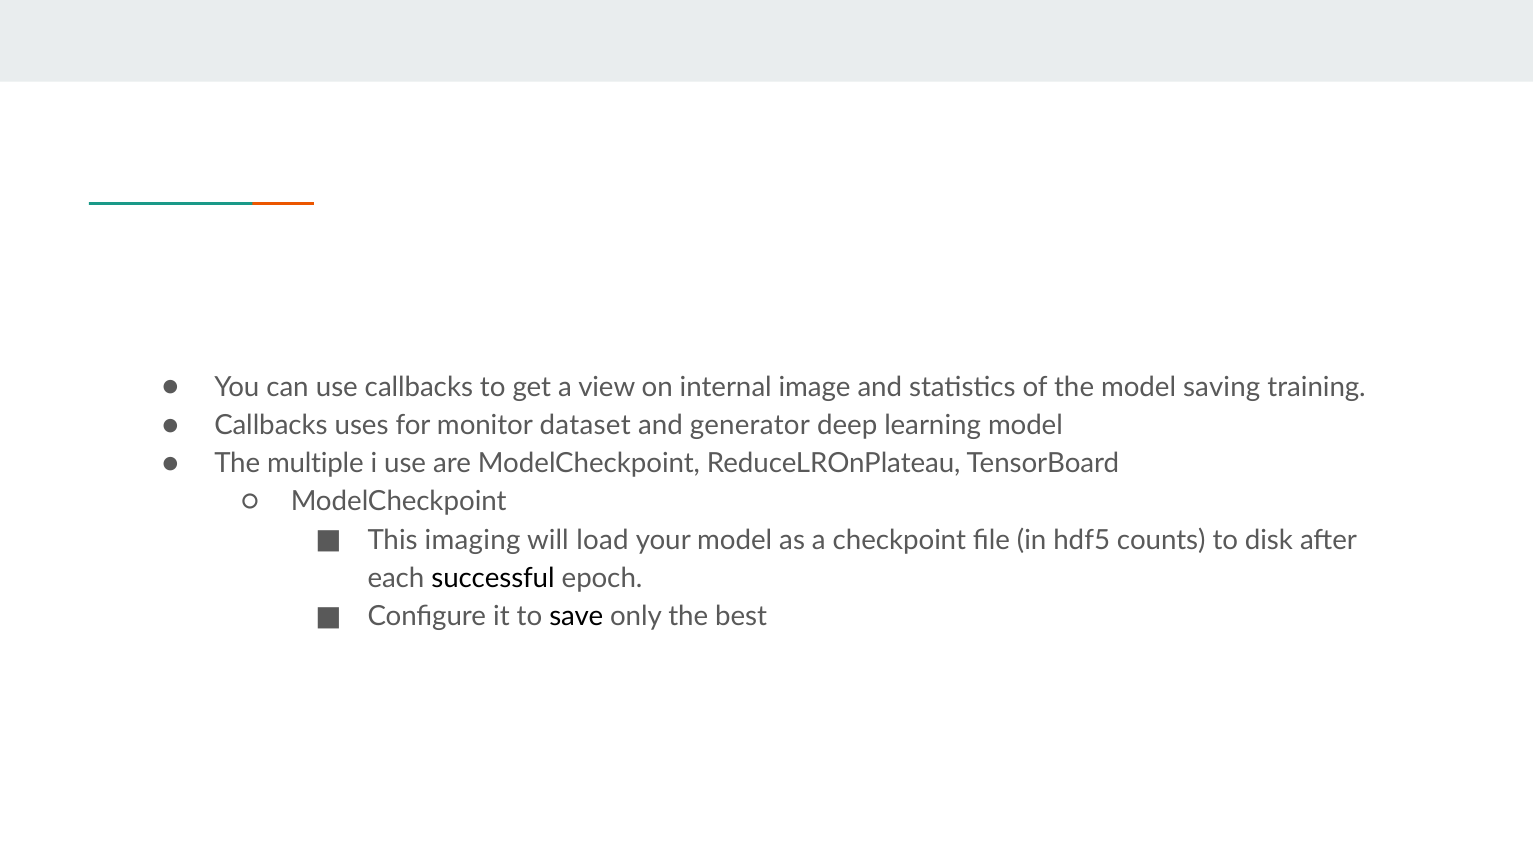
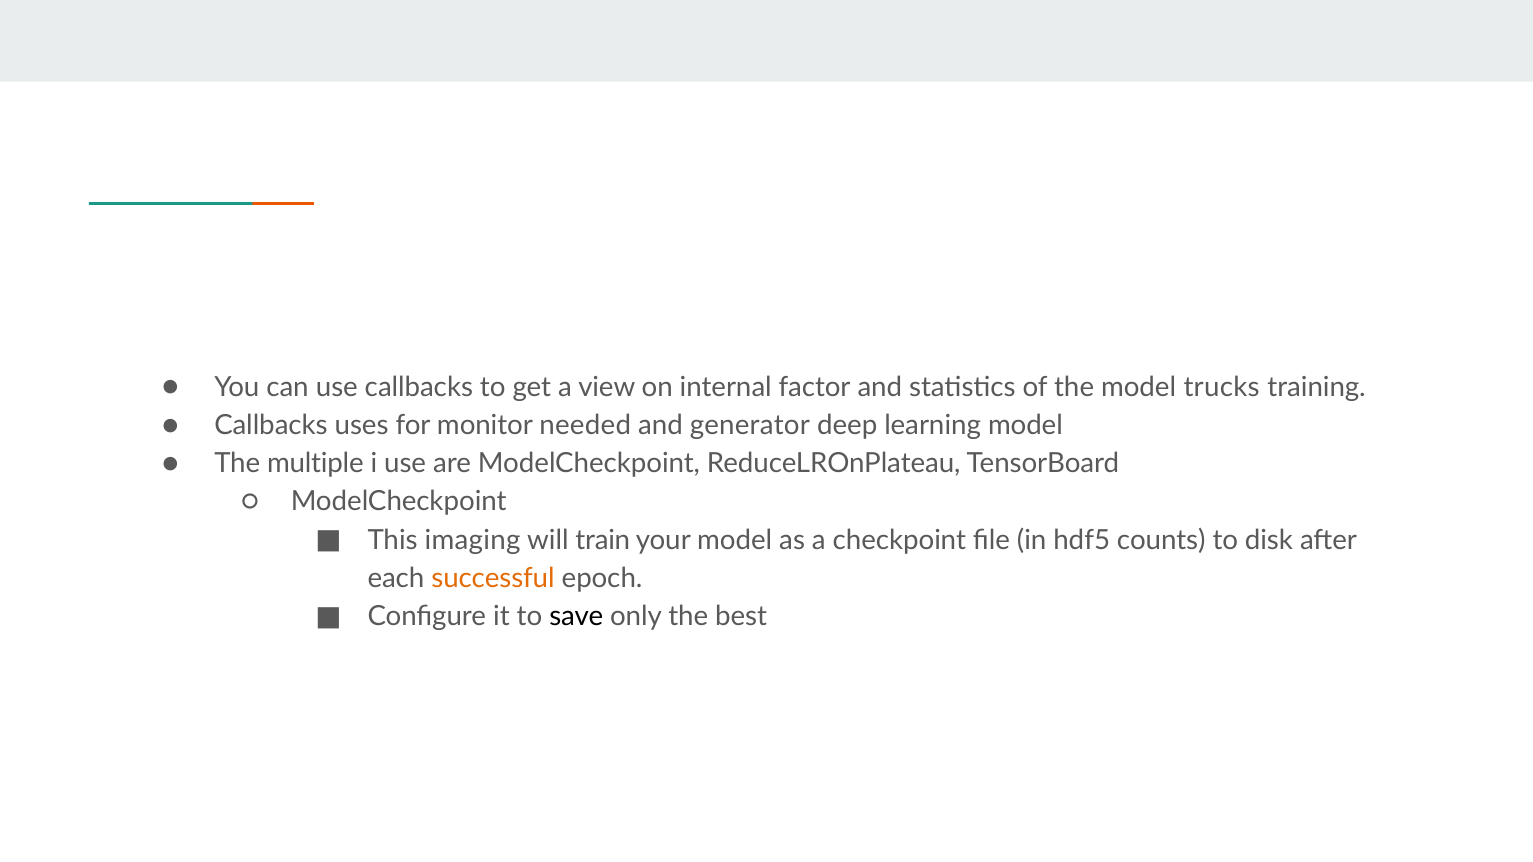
image: image -> factor
saving: saving -> trucks
dataset: dataset -> needed
load: load -> train
successful colour: black -> orange
